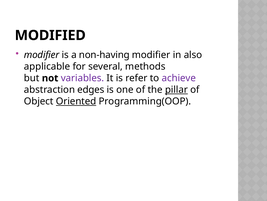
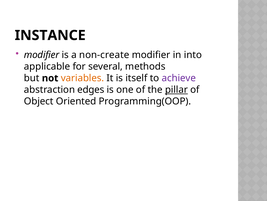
MODIFIED: MODIFIED -> INSTANCE
non-having: non-having -> non-create
also: also -> into
variables colour: purple -> orange
refer: refer -> itself
Oriented underline: present -> none
